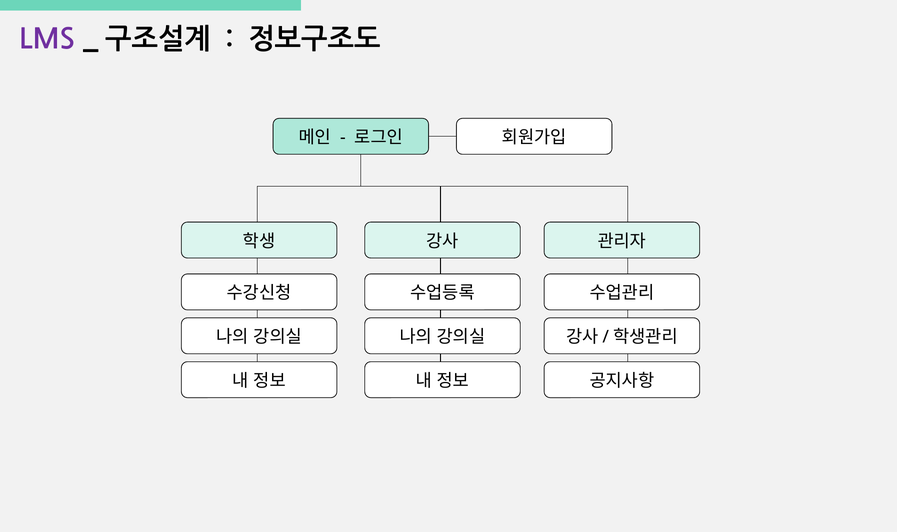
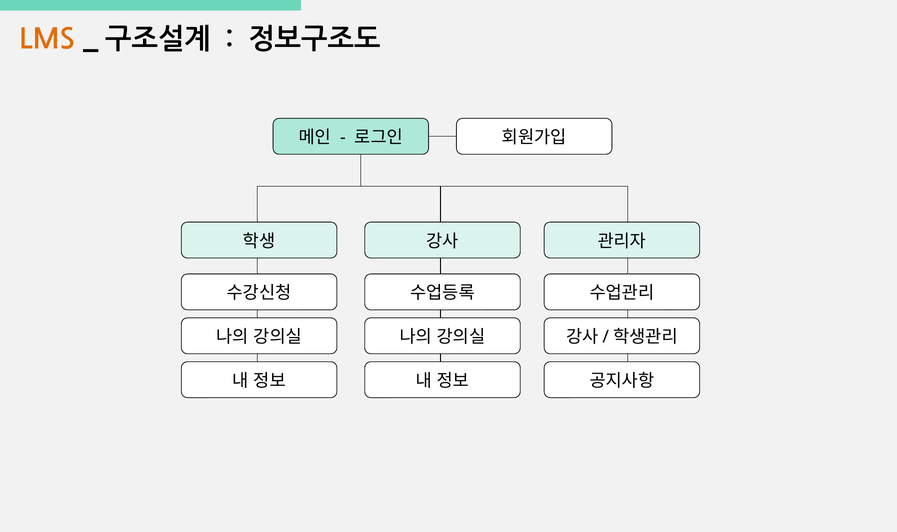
LMS colour: purple -> orange
